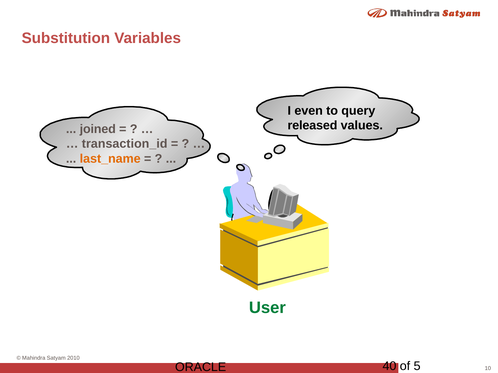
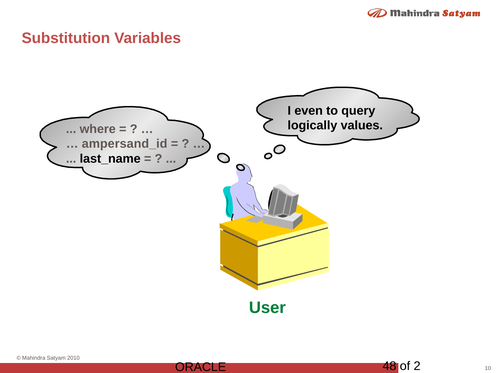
released: released -> logically
joined: joined -> where
transaction_id: transaction_id -> ampersand_id
last_name colour: orange -> black
40: 40 -> 48
5: 5 -> 2
